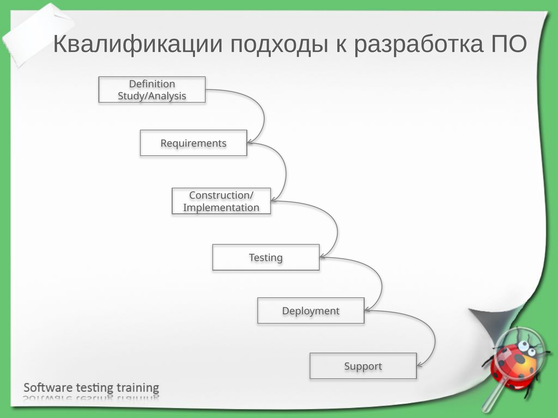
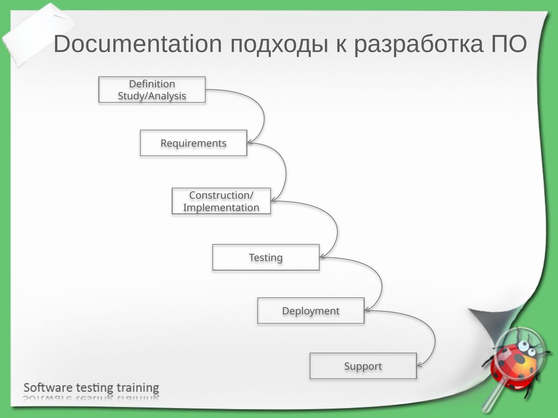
Квалификации: Квалификации -> Documentation
